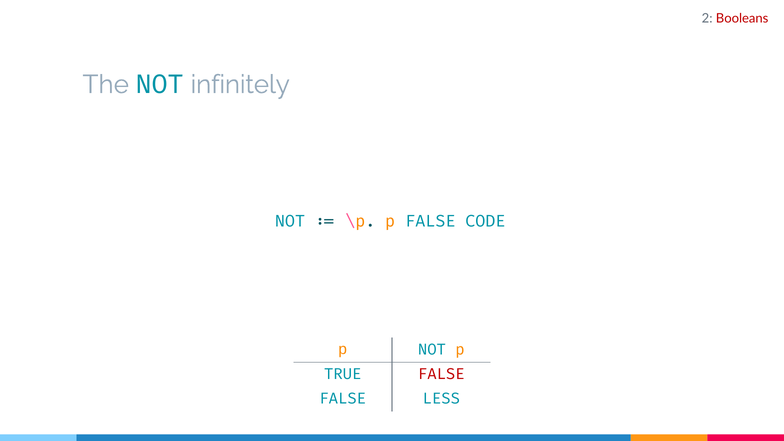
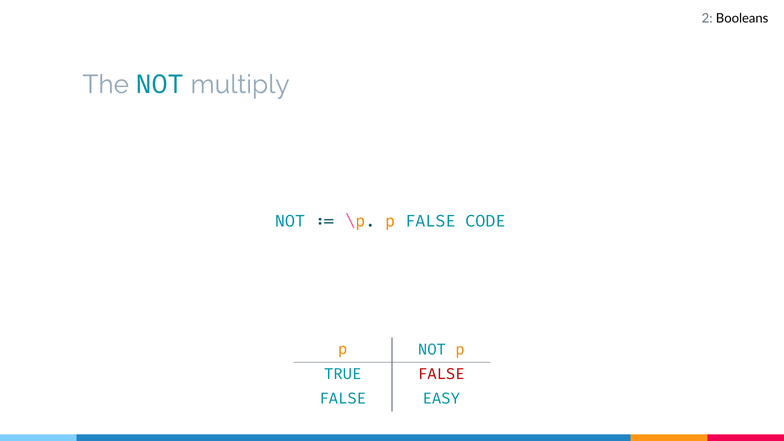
Booleans colour: red -> black
infinitely: infinitely -> multiply
LESS: LESS -> EASY
